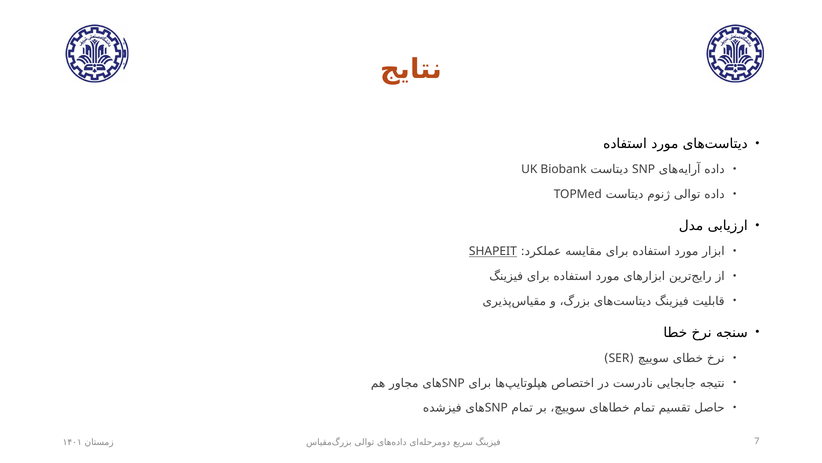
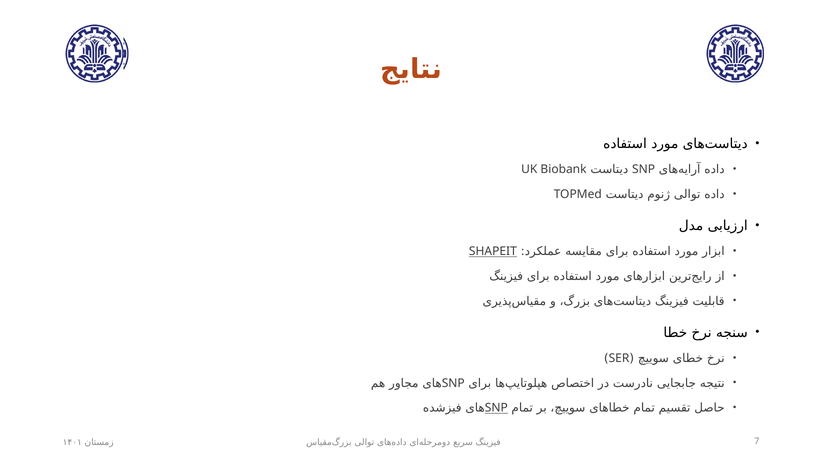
SNP at (496, 407) underline: none -> present
